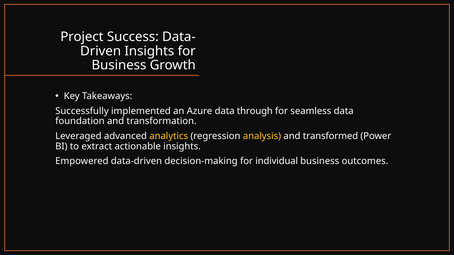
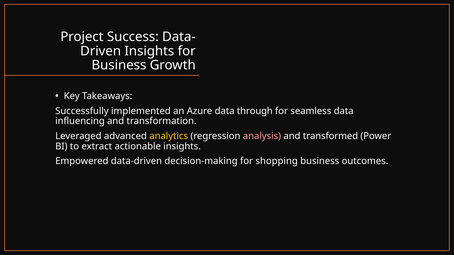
foundation: foundation -> influencing
analysis colour: yellow -> pink
individual: individual -> shopping
